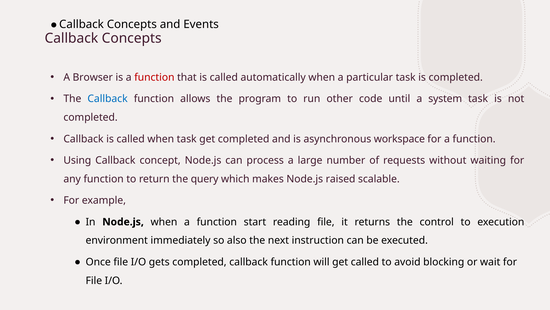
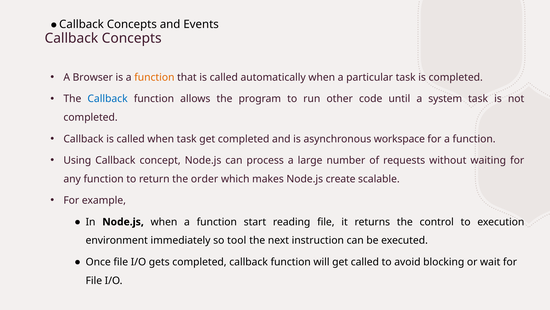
function at (154, 77) colour: red -> orange
query: query -> order
raised: raised -> create
also: also -> tool
